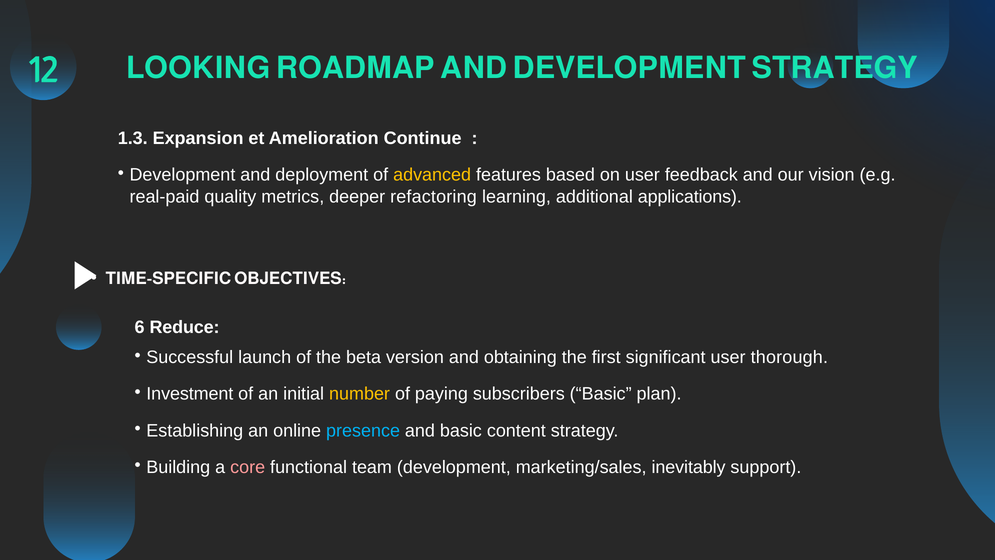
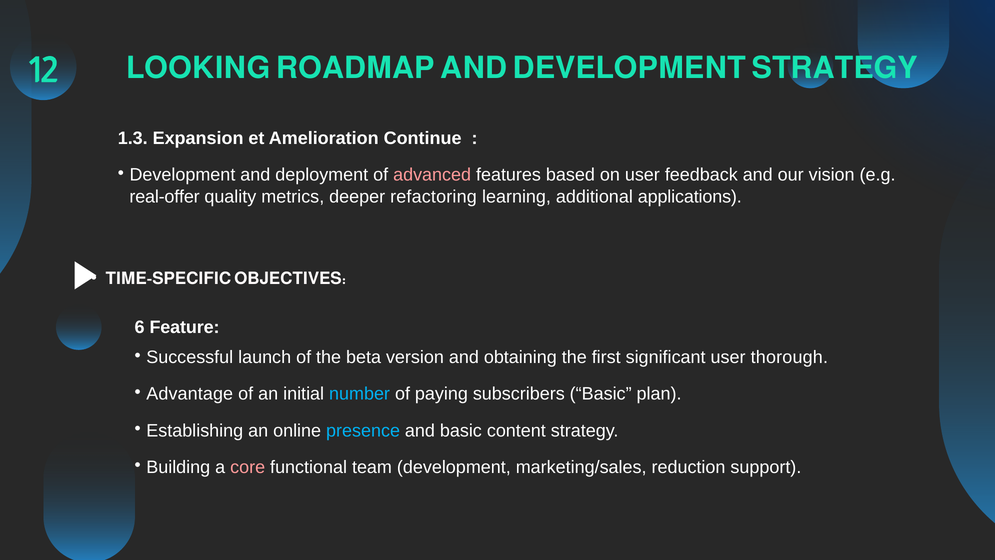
advanced colour: yellow -> pink
real-paid: real-paid -> real-offer
Reduce: Reduce -> Feature
Investment: Investment -> Advantage
number colour: yellow -> light blue
inevitably: inevitably -> reduction
